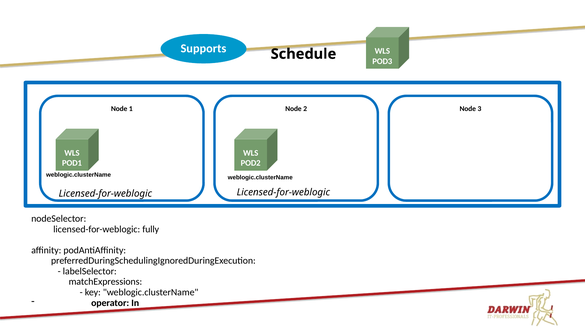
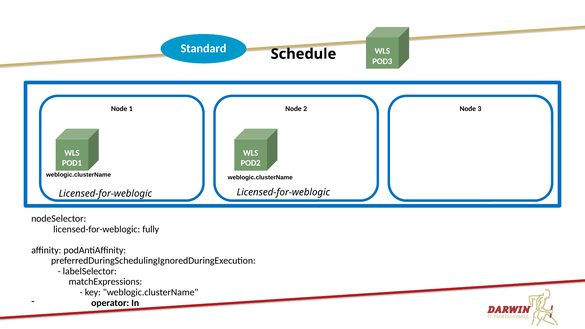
Supports: Supports -> Standard
